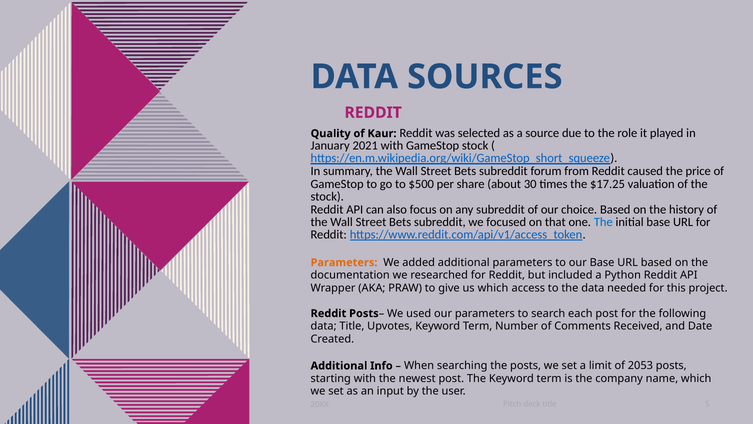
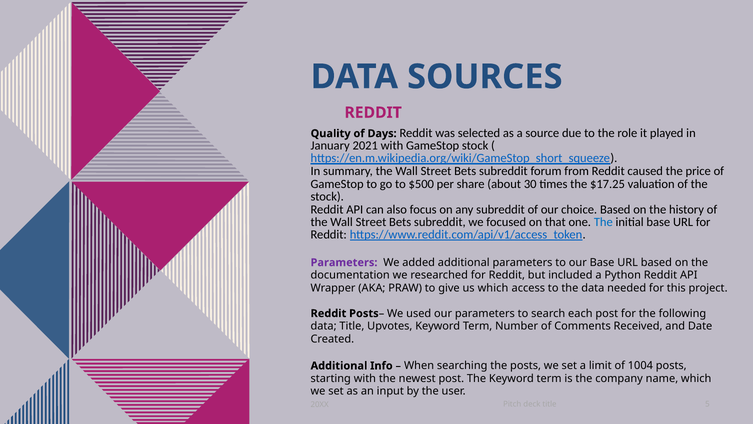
Kaur: Kaur -> Days
Parameters at (344, 262) colour: orange -> purple
2053: 2053 -> 1004
